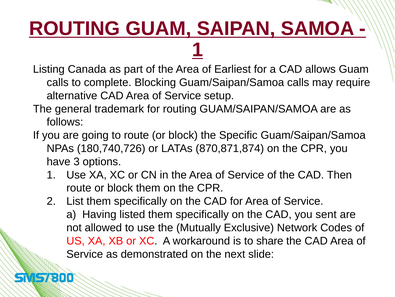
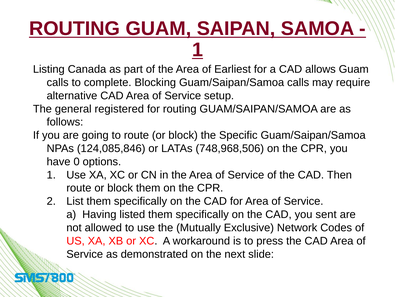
trademark: trademark -> registered
180,740,726: 180,740,726 -> 124,085,846
870,871,874: 870,871,874 -> 748,968,506
3: 3 -> 0
share: share -> press
